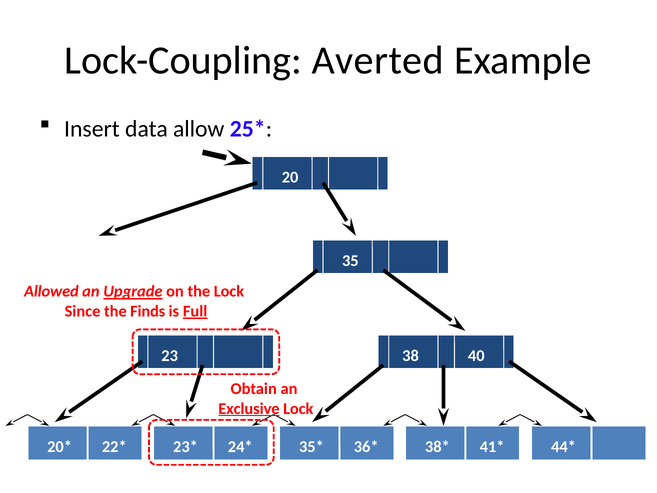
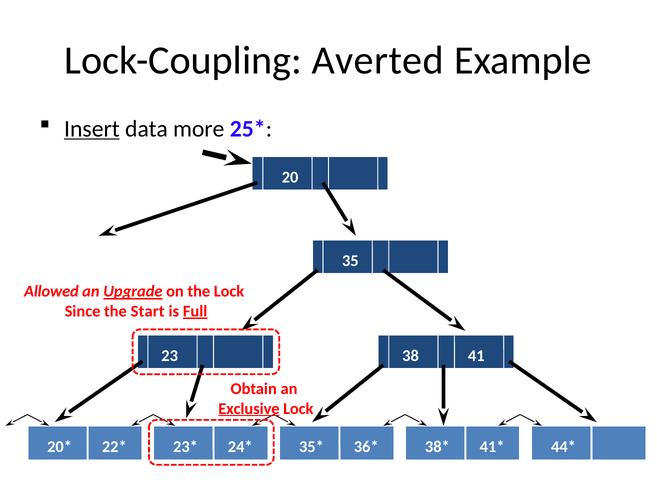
Insert underline: none -> present
allow: allow -> more
Finds: Finds -> Start
40: 40 -> 41
